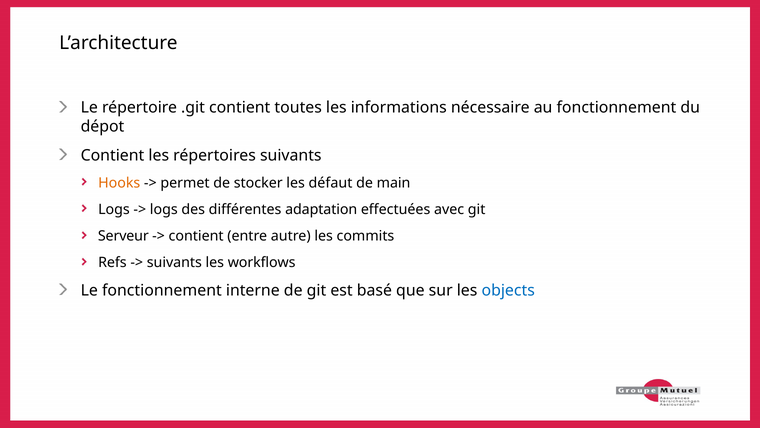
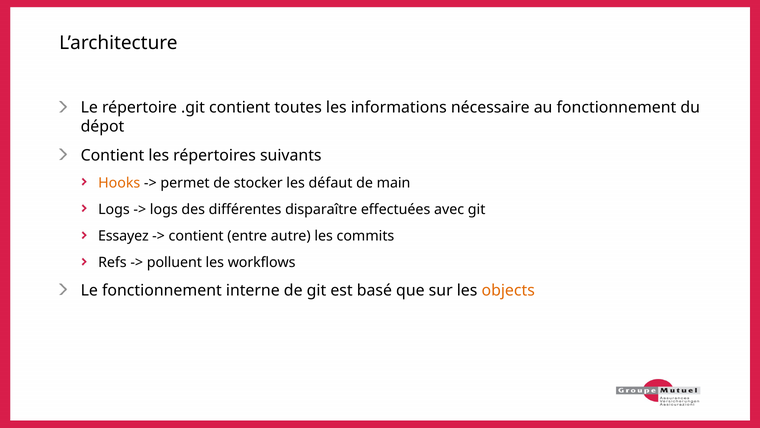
adaptation: adaptation -> disparaître
Serveur: Serveur -> Essayez
suivants at (174, 262): suivants -> polluent
objects colour: blue -> orange
